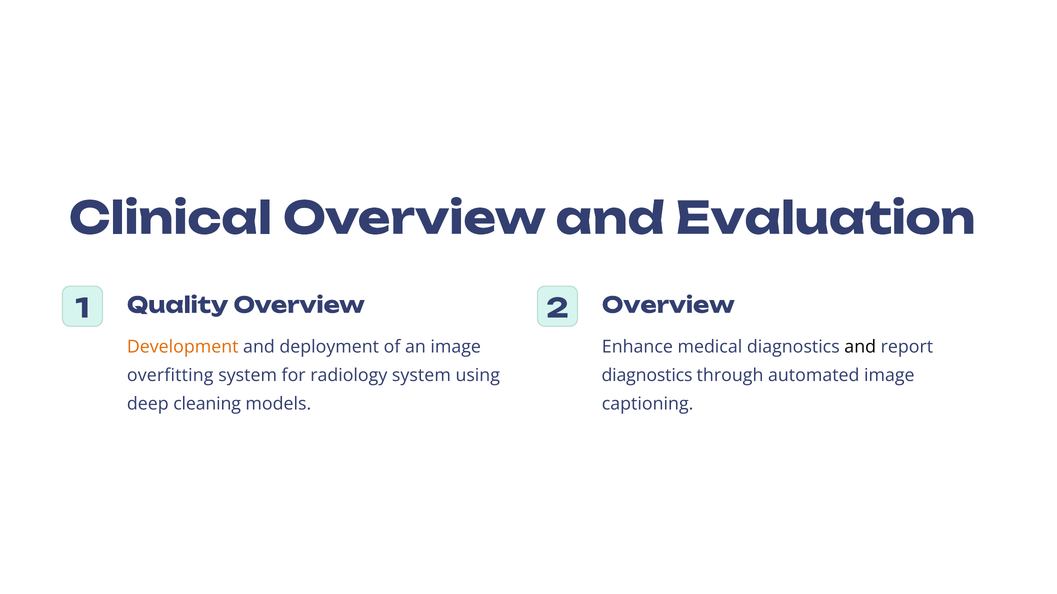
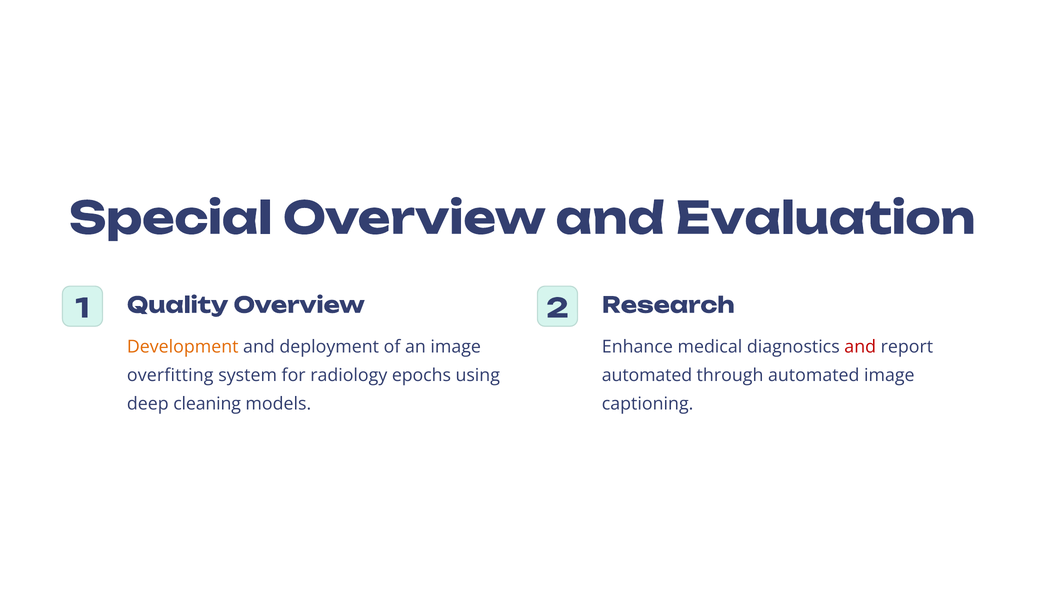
Clinical: Clinical -> Special
2 Overview: Overview -> Research
and at (860, 347) colour: black -> red
radiology system: system -> epochs
diagnostics at (647, 376): diagnostics -> automated
